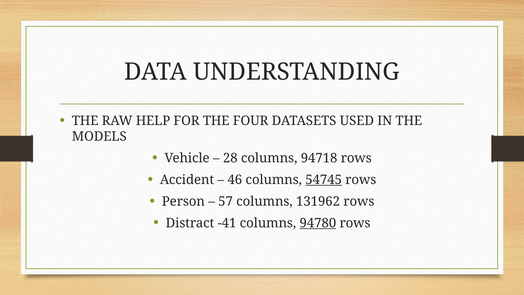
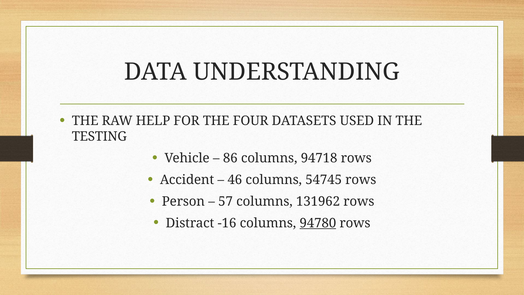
MODELS: MODELS -> TESTING
28: 28 -> 86
54745 underline: present -> none
-41: -41 -> -16
